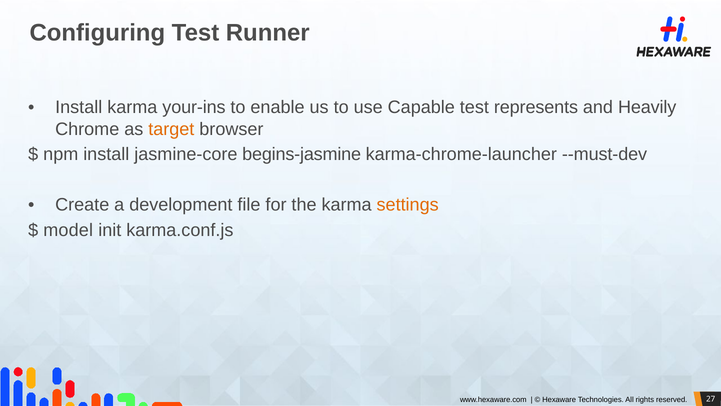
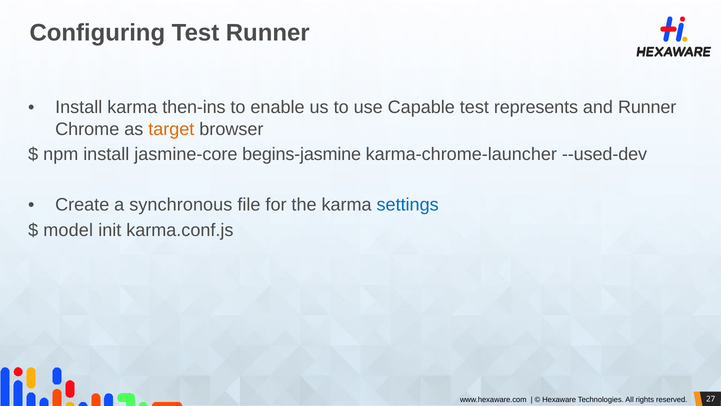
your-ins: your-ins -> then-ins
and Heavily: Heavily -> Runner
--must-dev: --must-dev -> --used-dev
development: development -> synchronous
settings colour: orange -> blue
